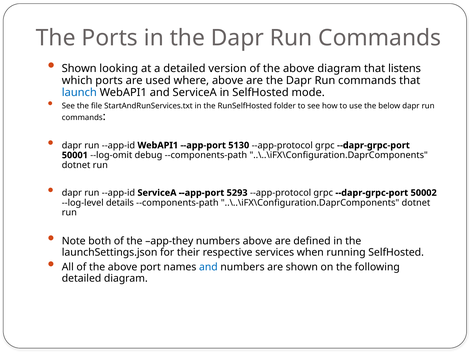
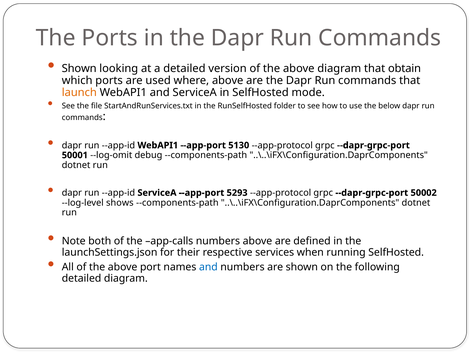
listens: listens -> obtain
launch colour: blue -> orange
details: details -> shows
app-they: app-they -> app-calls
